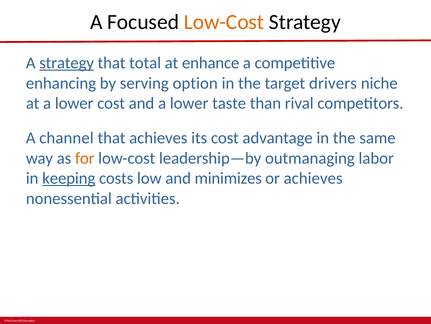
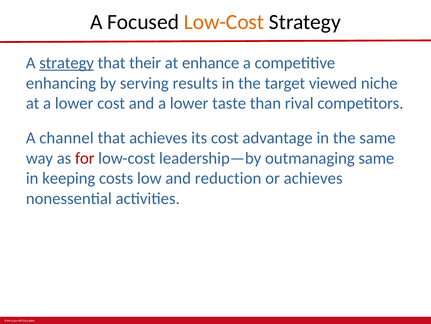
total: total -> their
option: option -> results
drivers: drivers -> viewed
for colour: orange -> red
outmanaging labor: labor -> same
keeping underline: present -> none
minimizes: minimizes -> reduction
